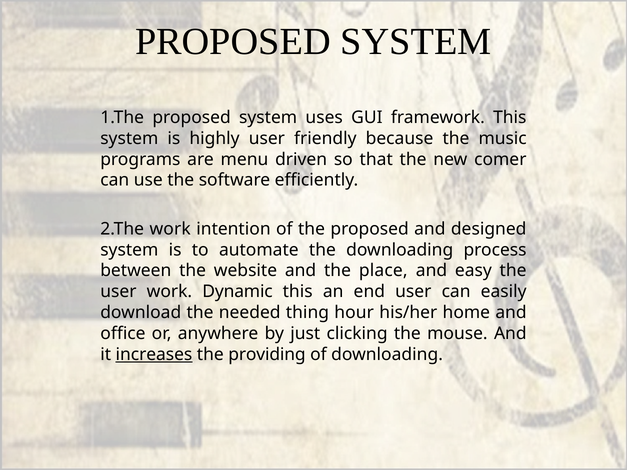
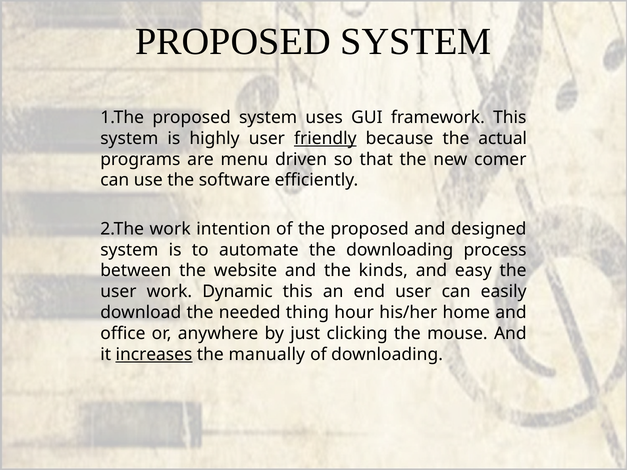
friendly underline: none -> present
music: music -> actual
place: place -> kinds
providing: providing -> manually
